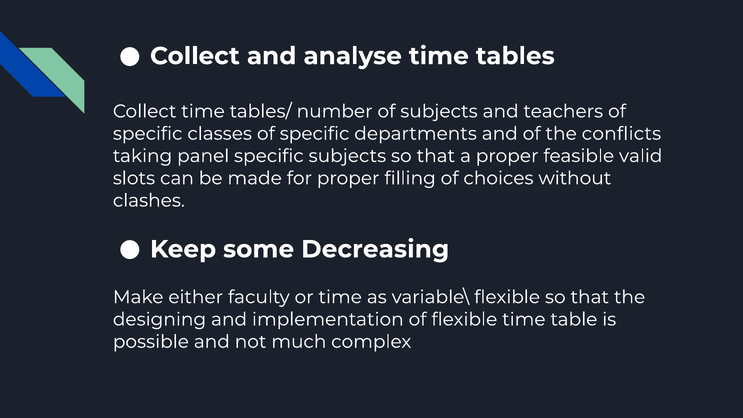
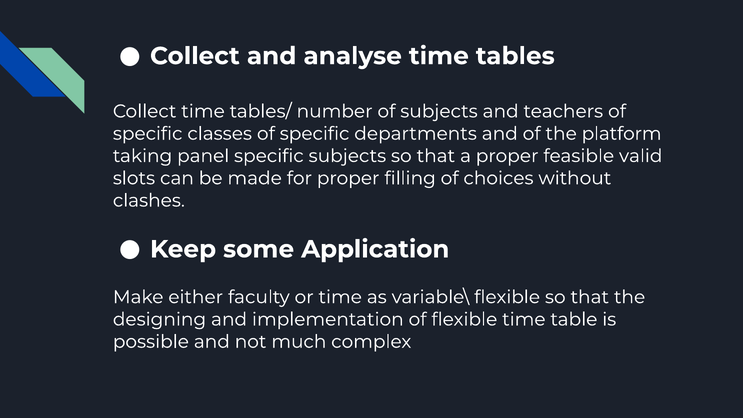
conflicts: conflicts -> platform
Decreasing: Decreasing -> Application
